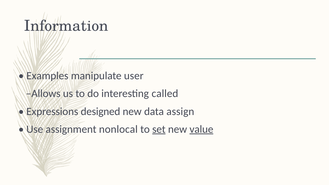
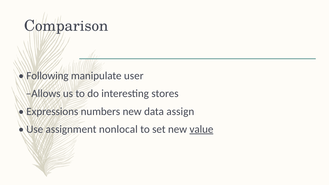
Information: Information -> Comparison
Examples: Examples -> Following
called: called -> stores
designed: designed -> numbers
set underline: present -> none
